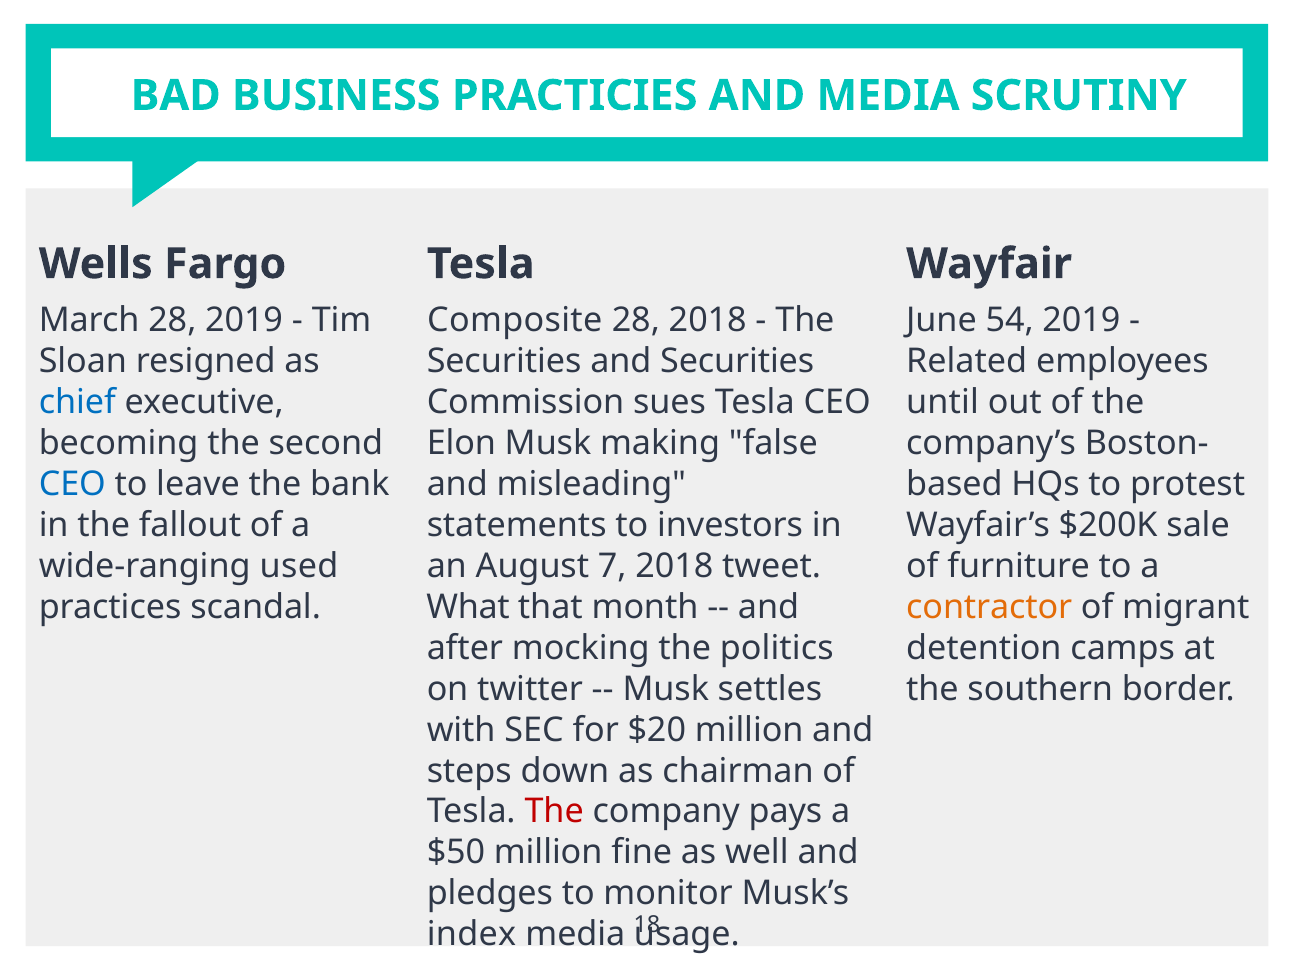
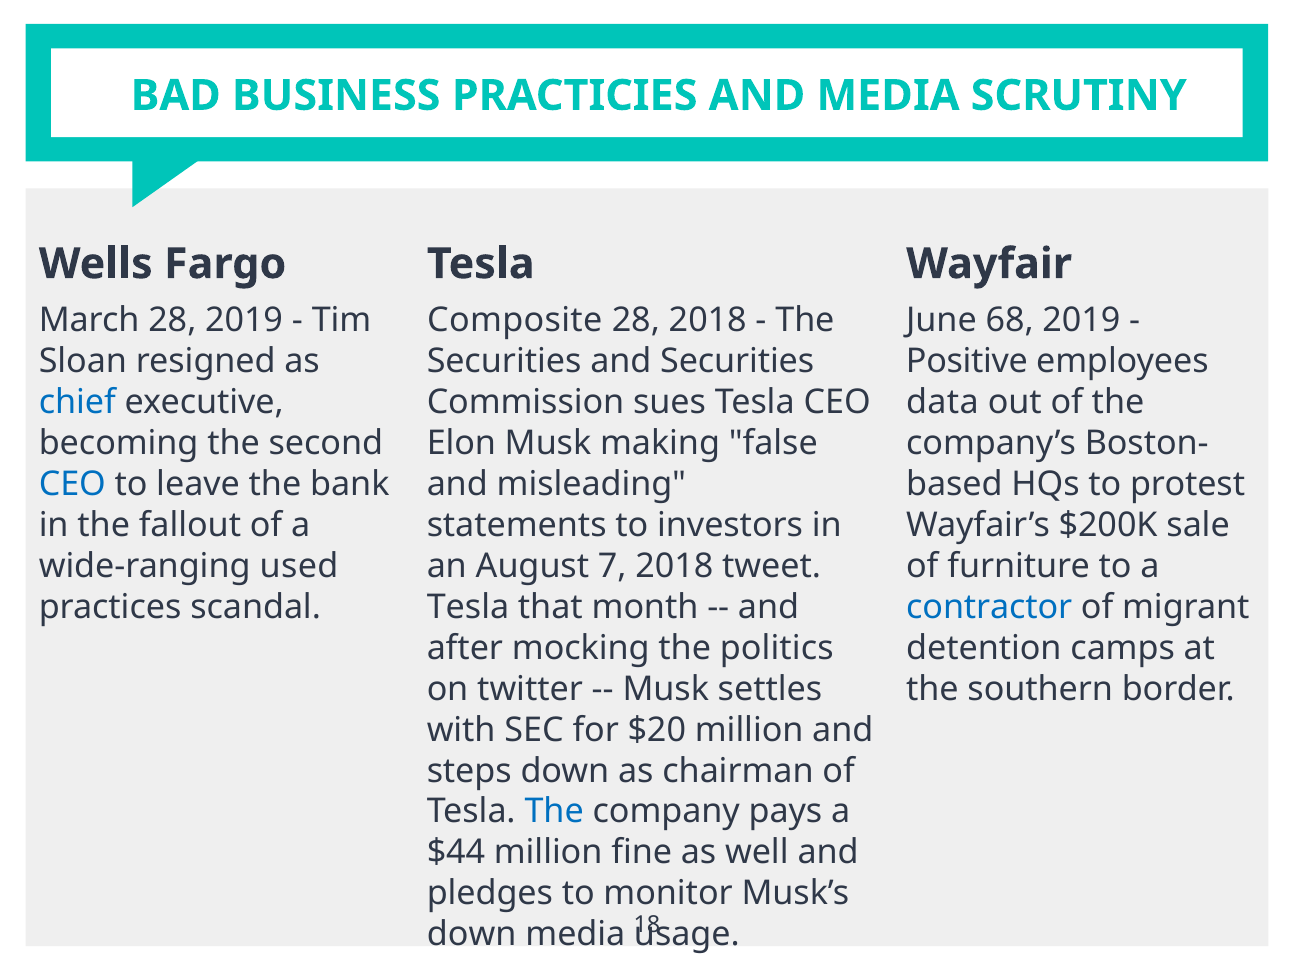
54: 54 -> 68
Related: Related -> Positive
until: until -> data
What at (468, 607): What -> Tesla
contractor colour: orange -> blue
The at (554, 812) colour: red -> blue
$50: $50 -> $44
index at (471, 935): index -> down
